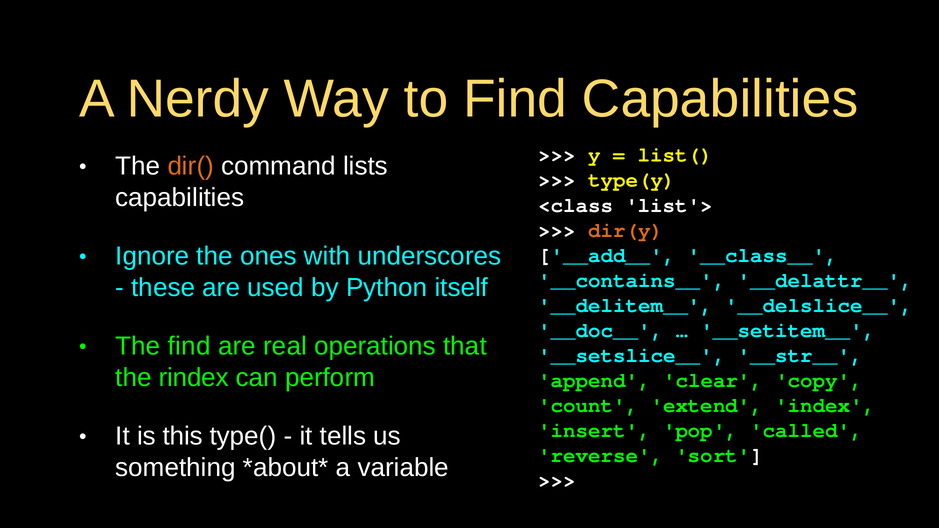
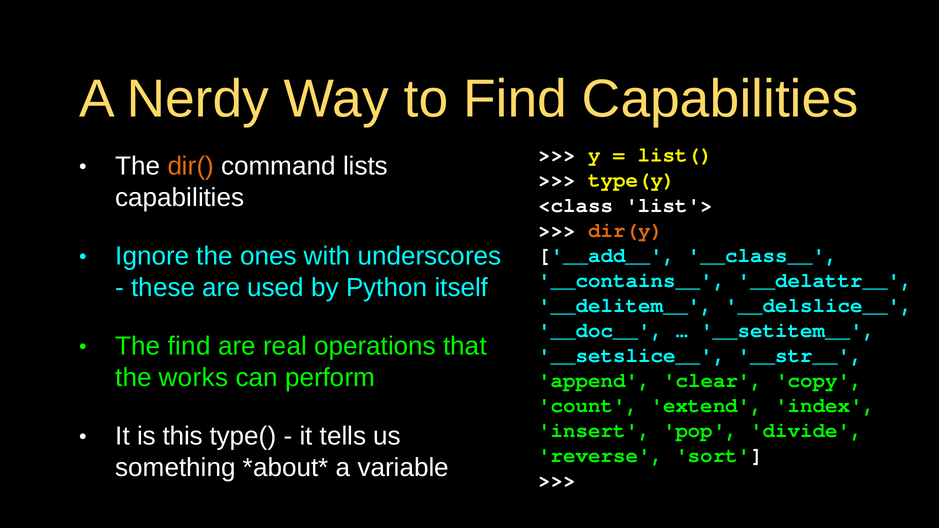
rindex: rindex -> works
called: called -> divide
